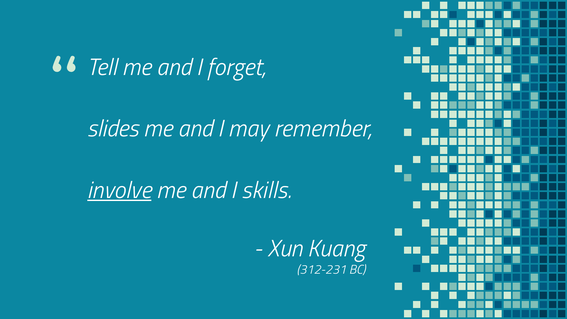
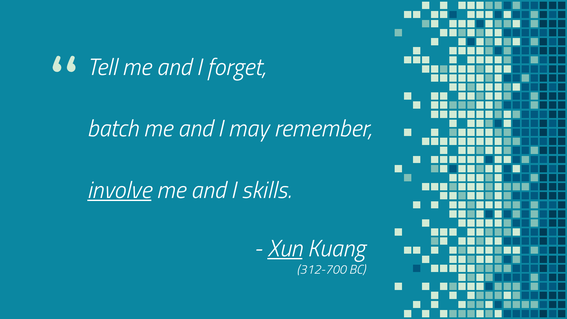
slides: slides -> batch
Xun underline: none -> present
312-231: 312-231 -> 312-700
